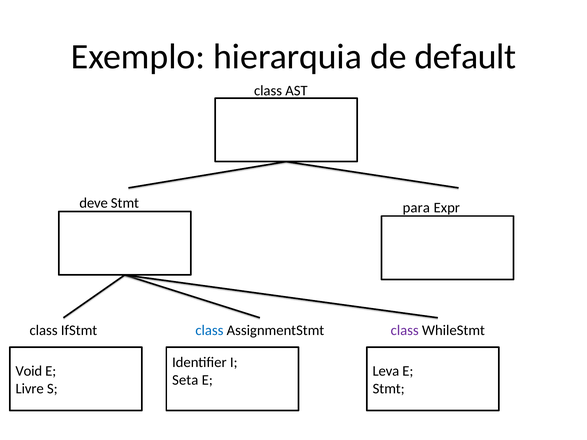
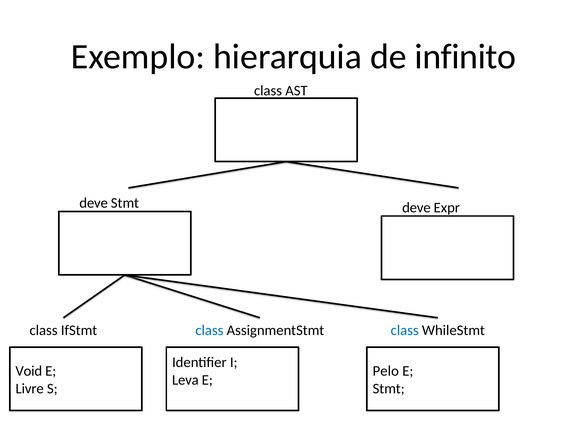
default: default -> infinito
Stmt para: para -> deve
class at (405, 331) colour: purple -> blue
Leva: Leva -> Pelo
Seta: Seta -> Leva
